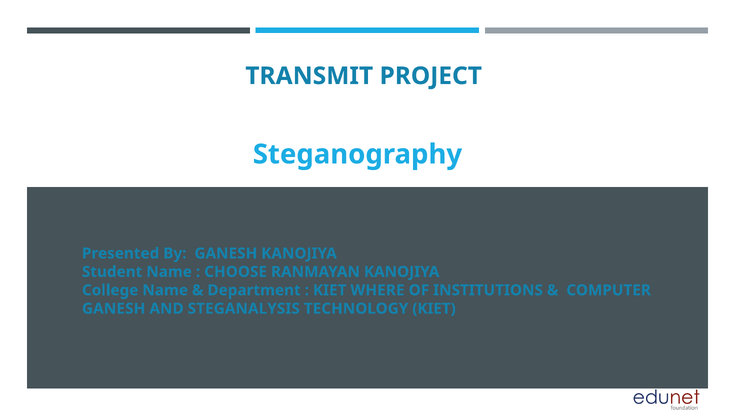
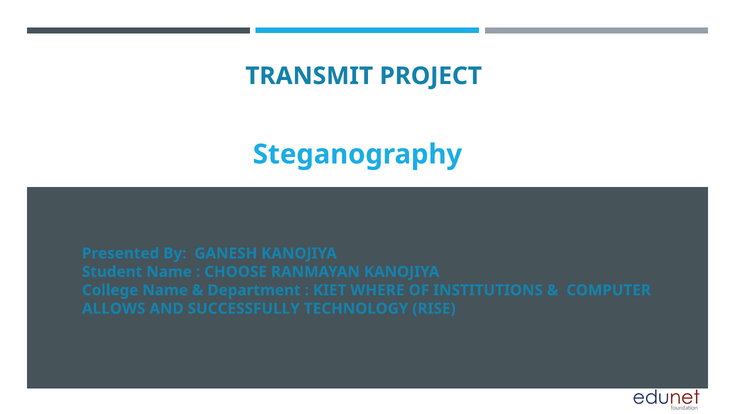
GANESH at (114, 308): GANESH -> ALLOWS
STEGANALYSIS: STEGANALYSIS -> SUCCESSFULLY
TECHNOLOGY KIET: KIET -> RISE
